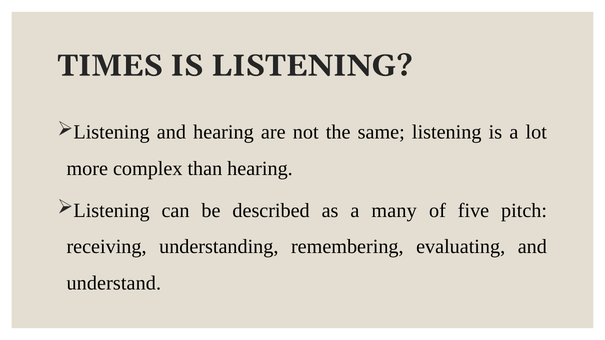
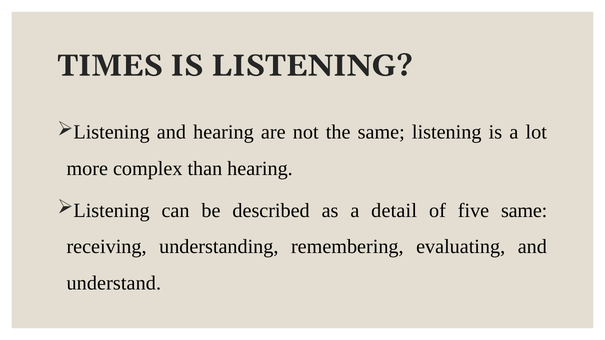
many: many -> detail
five pitch: pitch -> same
